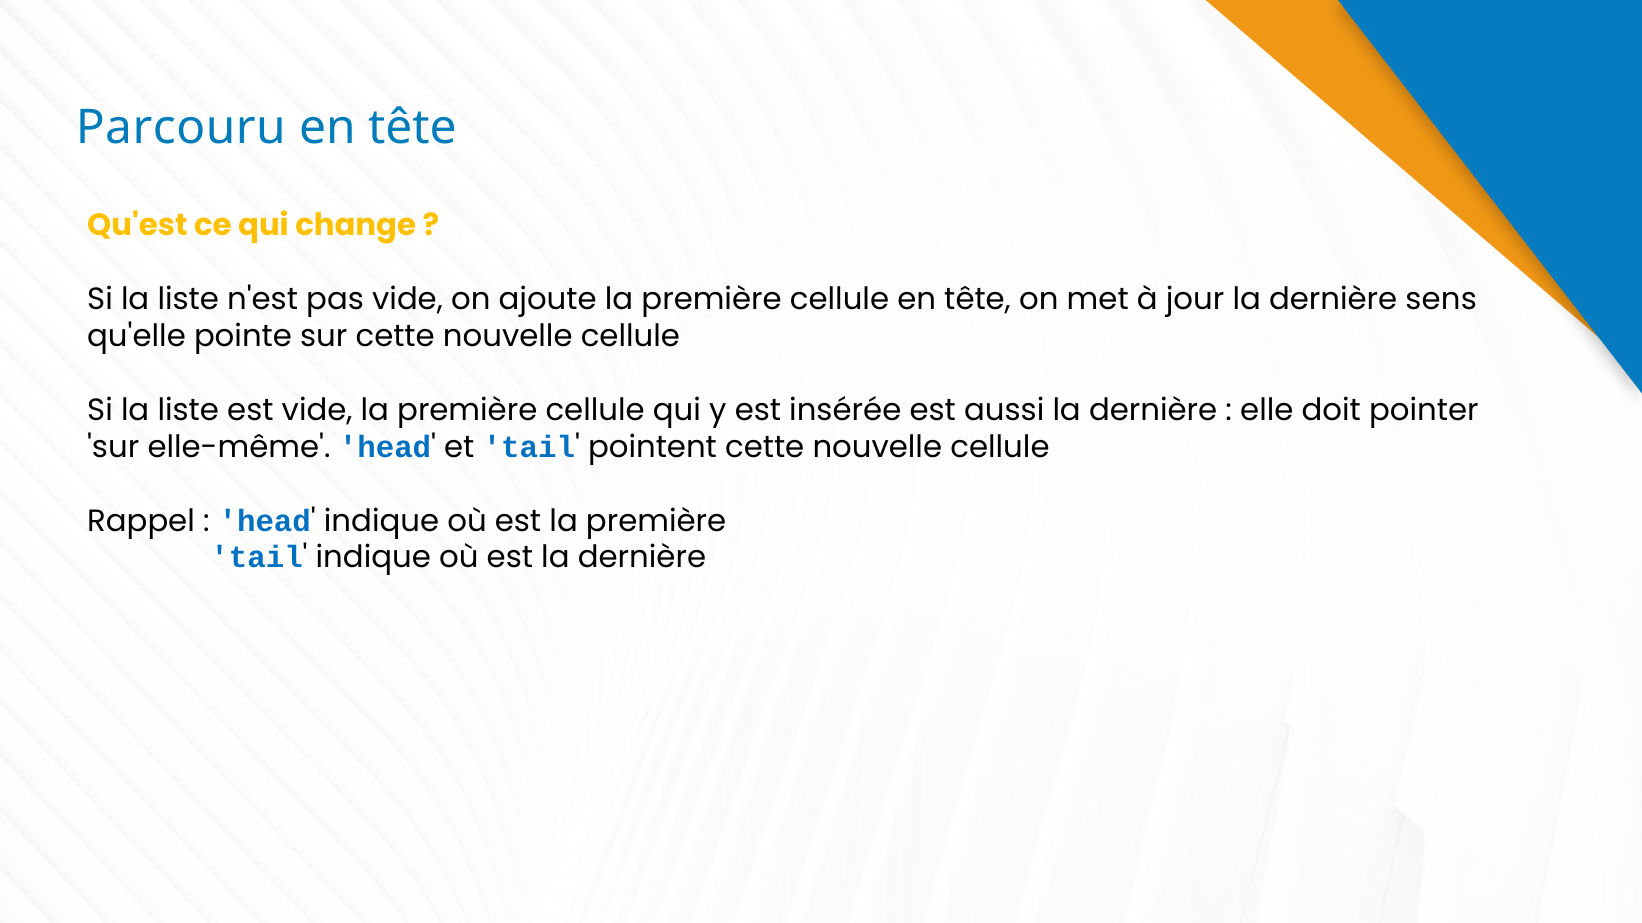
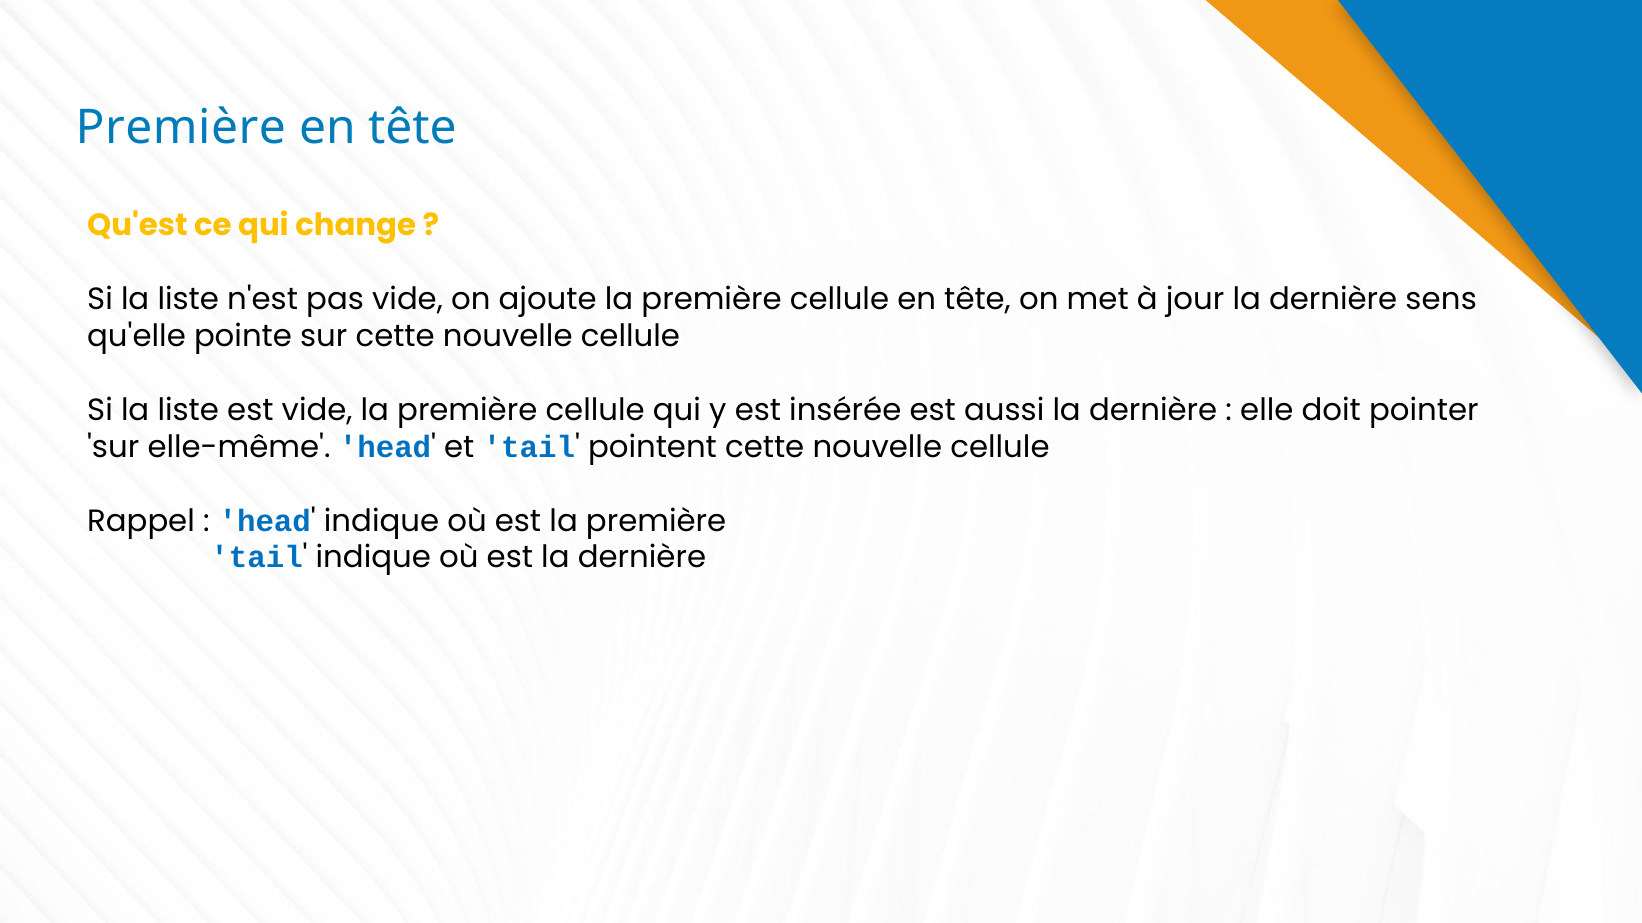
Parcouru at (181, 128): Parcouru -> Première
